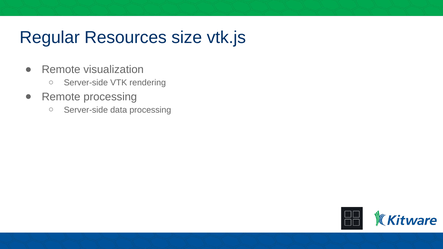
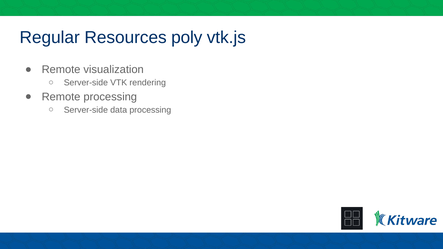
size: size -> poly
